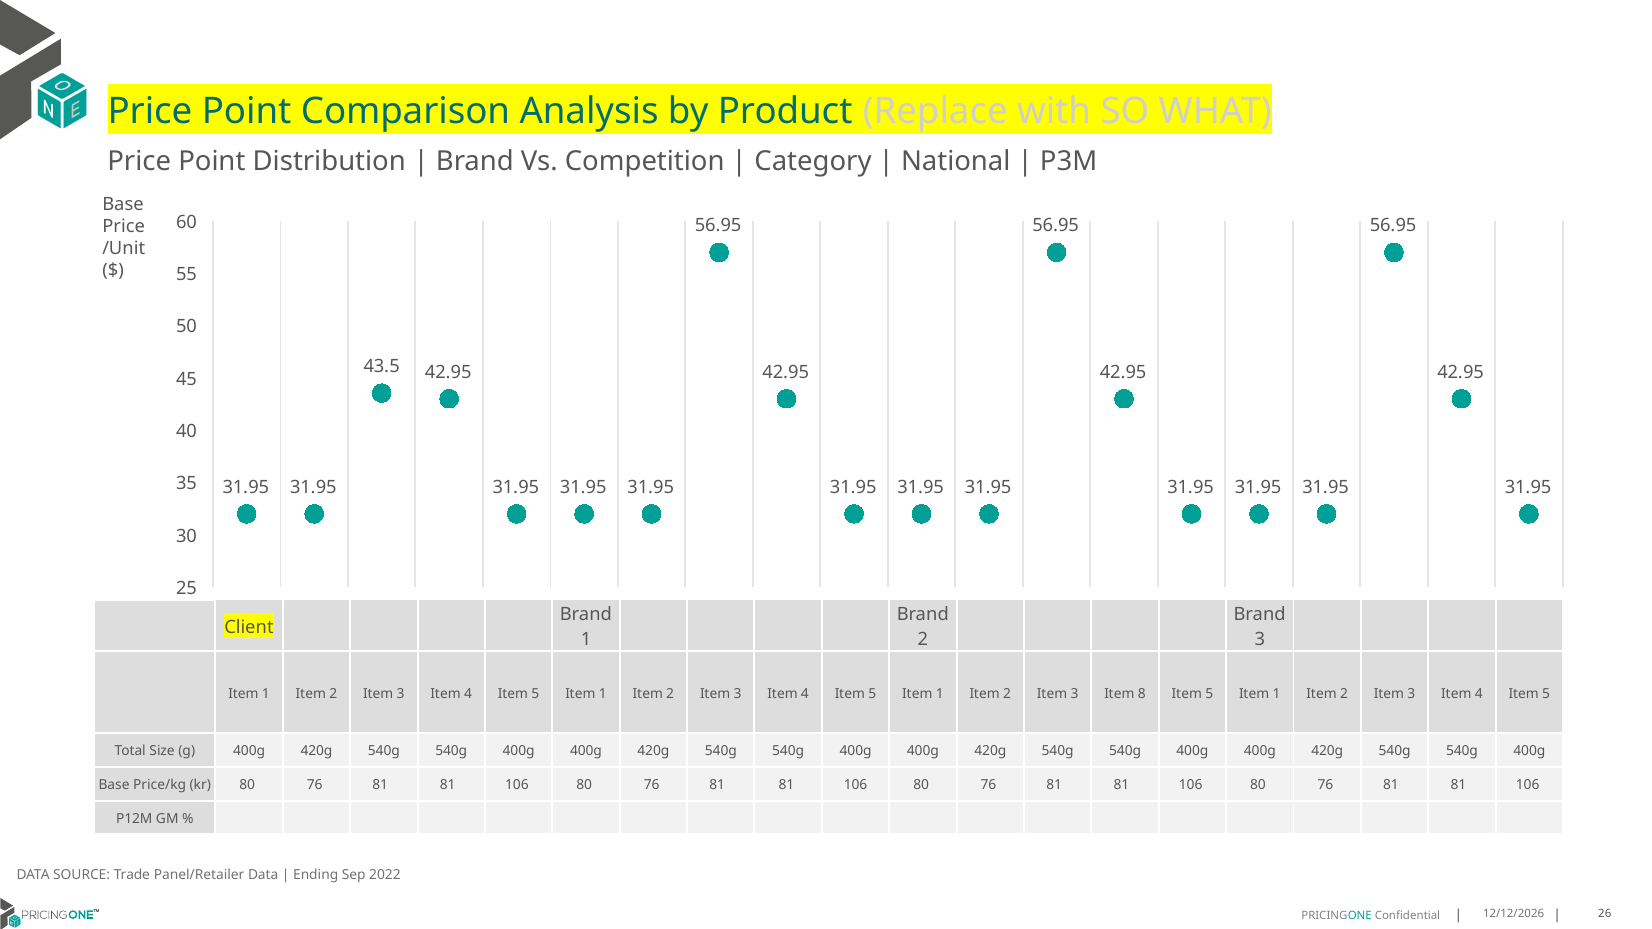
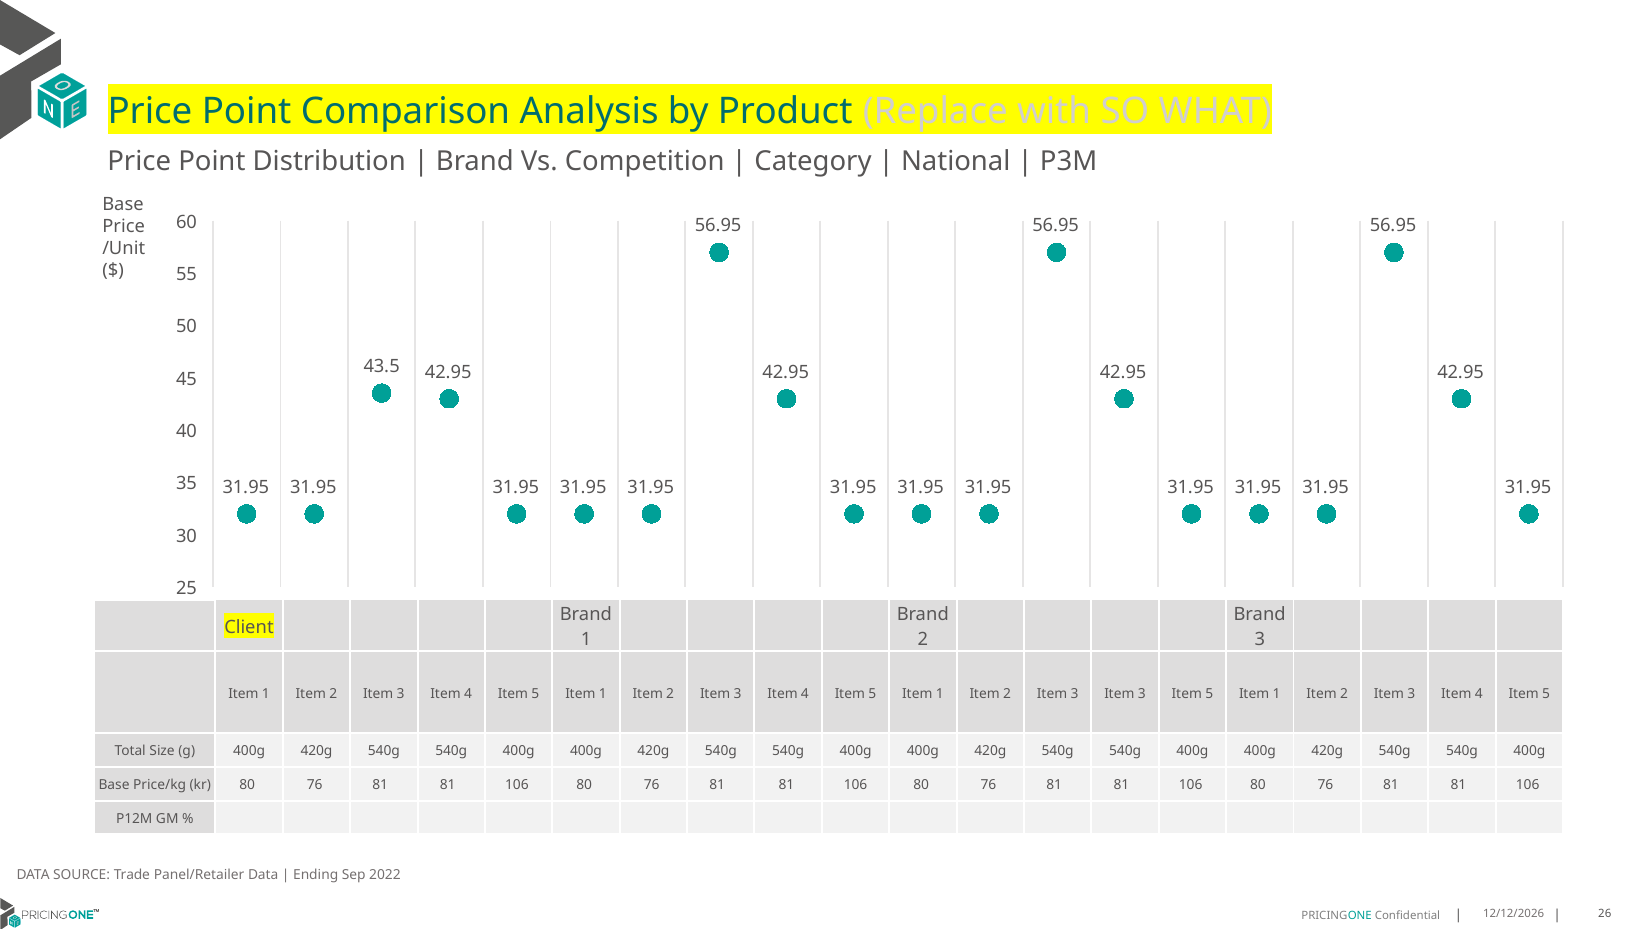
3 Item 8: 8 -> 3
